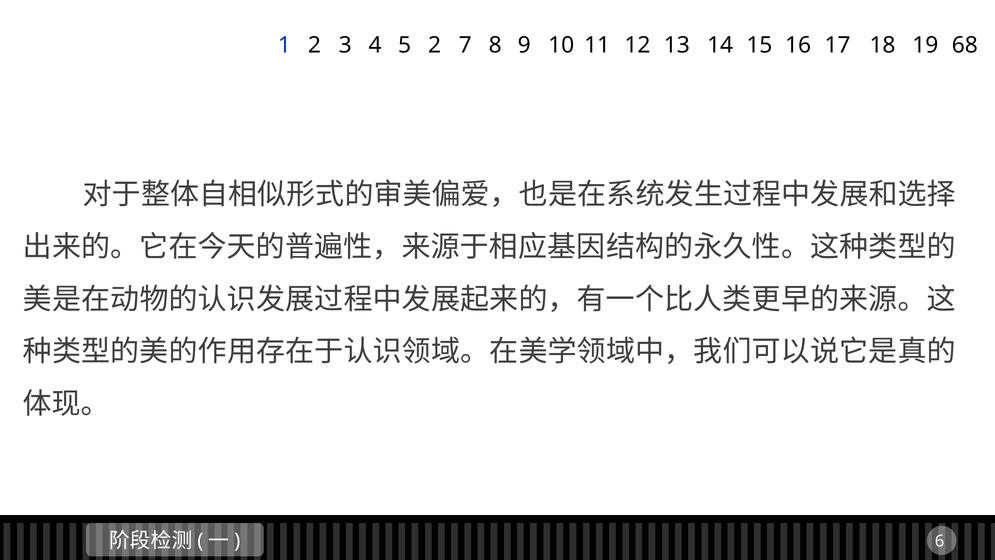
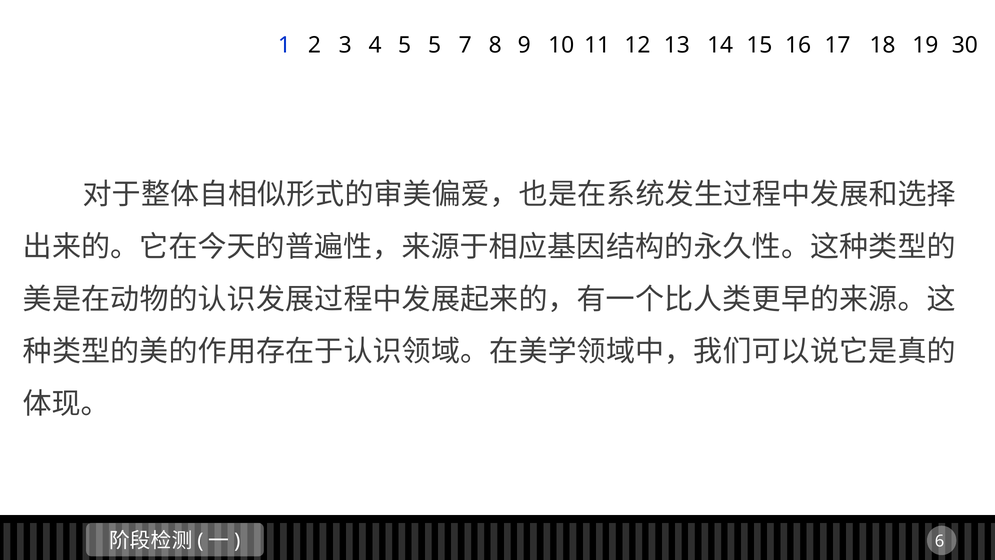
5 2: 2 -> 5
68: 68 -> 30
